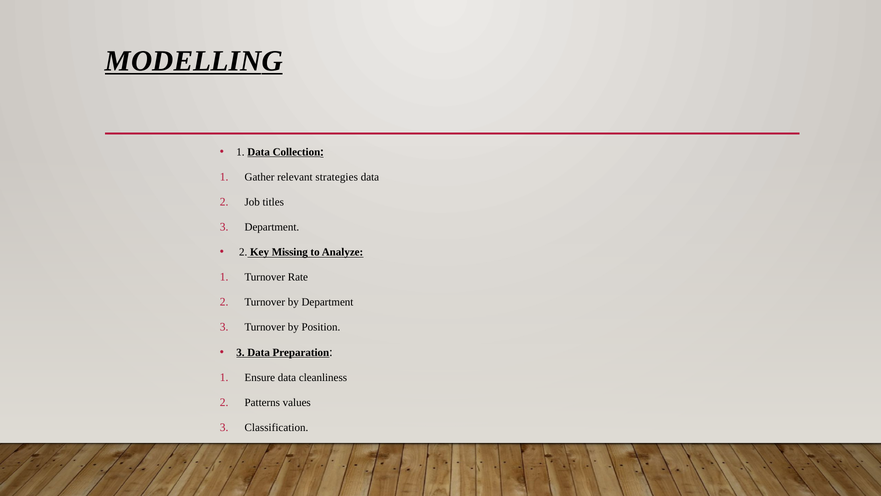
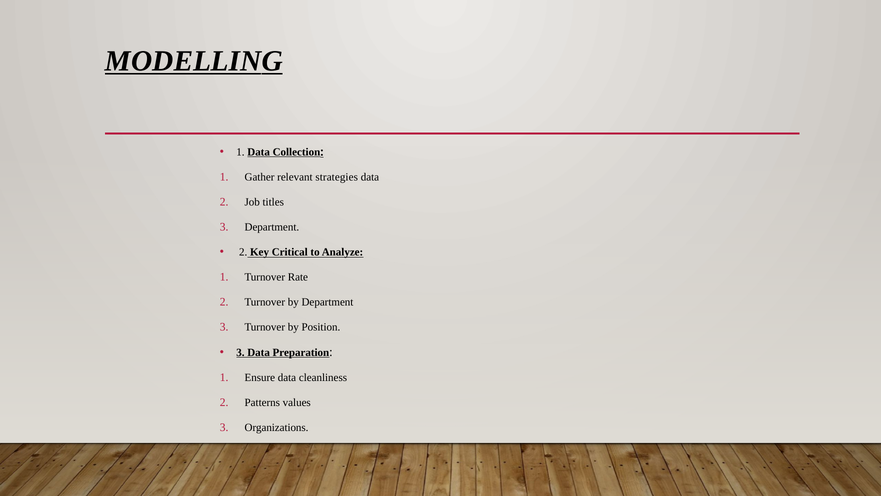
Missing: Missing -> Critical
Classification: Classification -> Organizations
